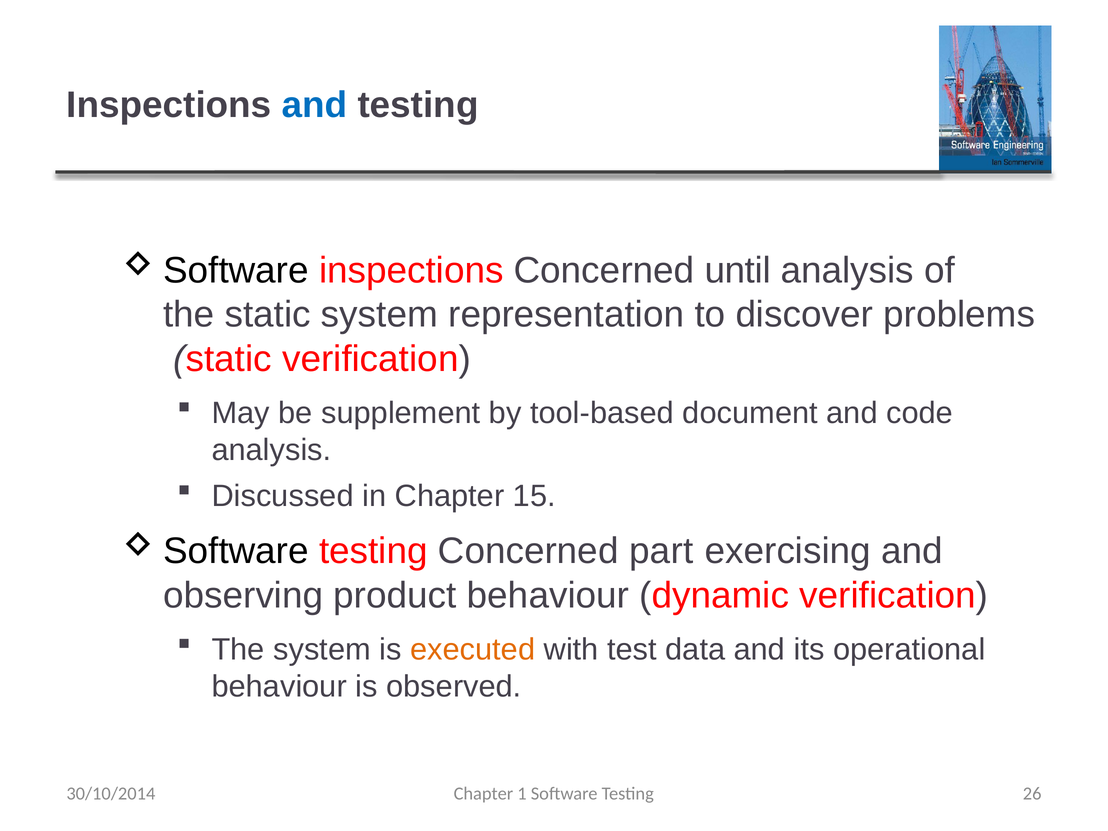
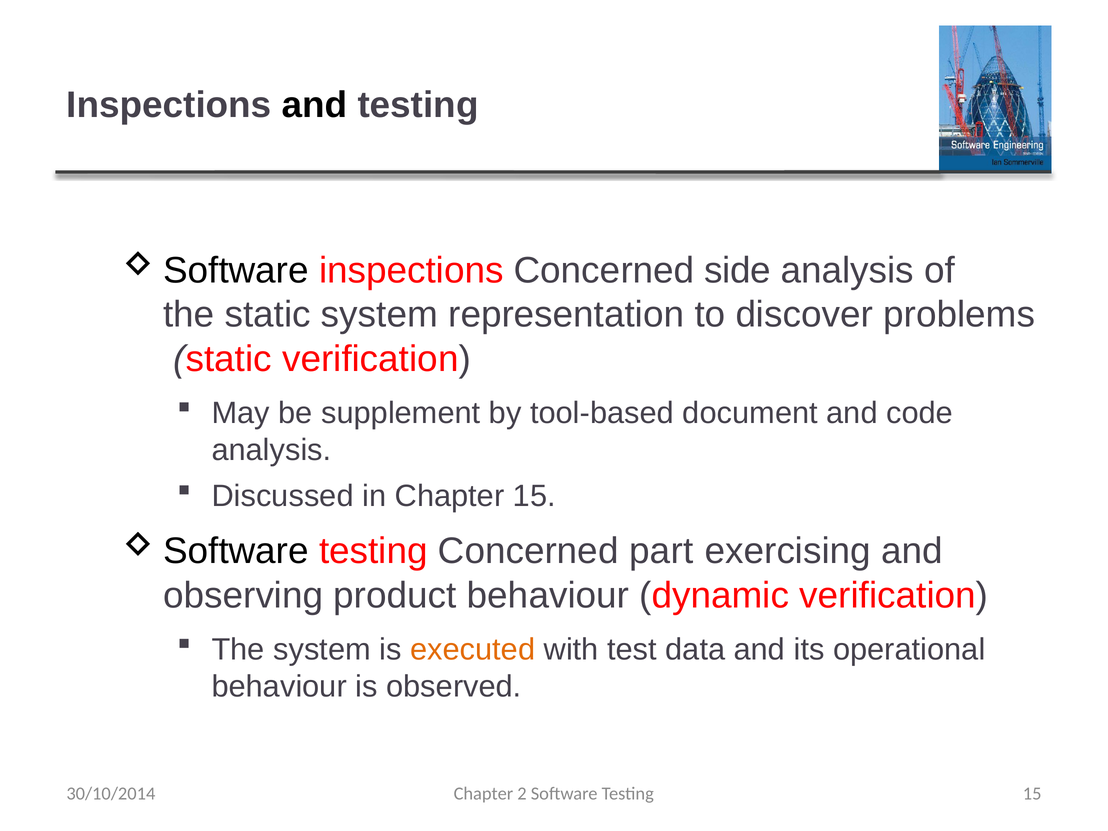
and at (314, 105) colour: blue -> black
until: until -> side
1: 1 -> 2
Testing 26: 26 -> 15
